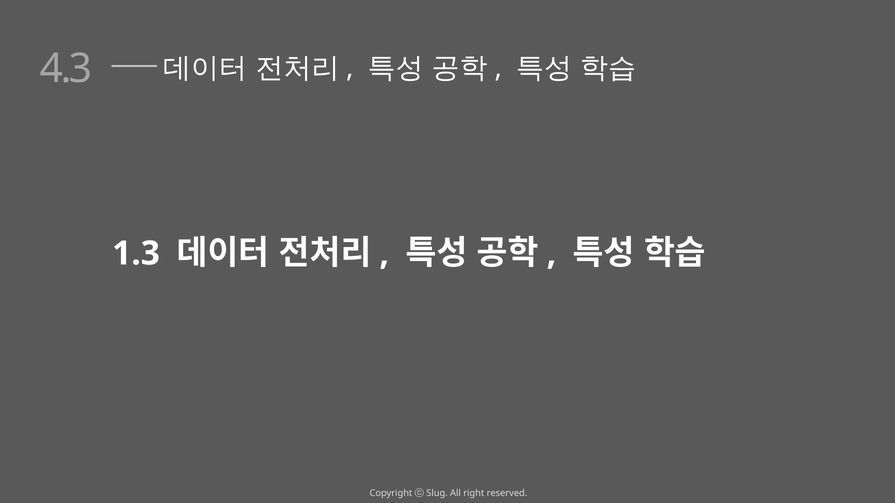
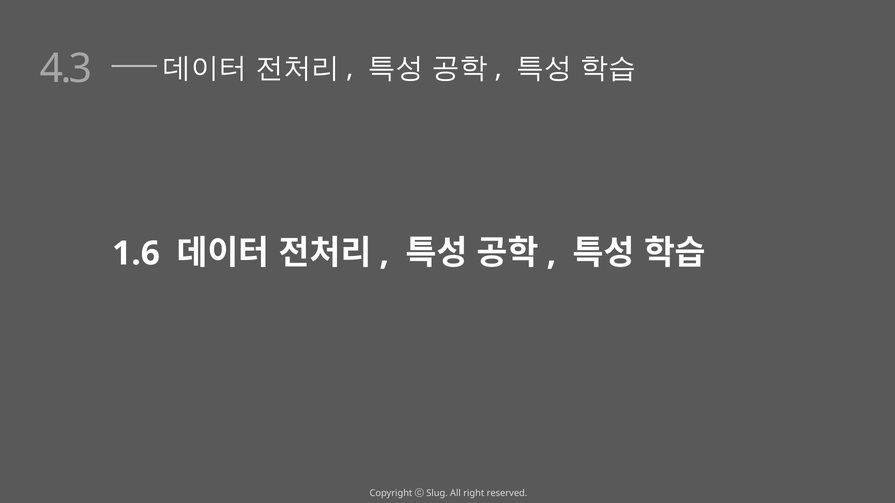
1.3: 1.3 -> 1.6
